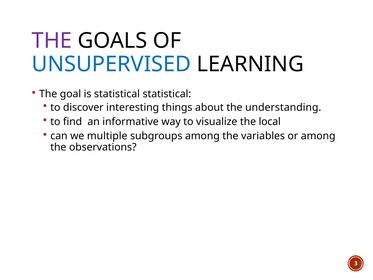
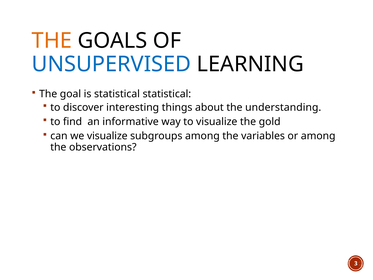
THE at (52, 41) colour: purple -> orange
local: local -> gold
we multiple: multiple -> visualize
